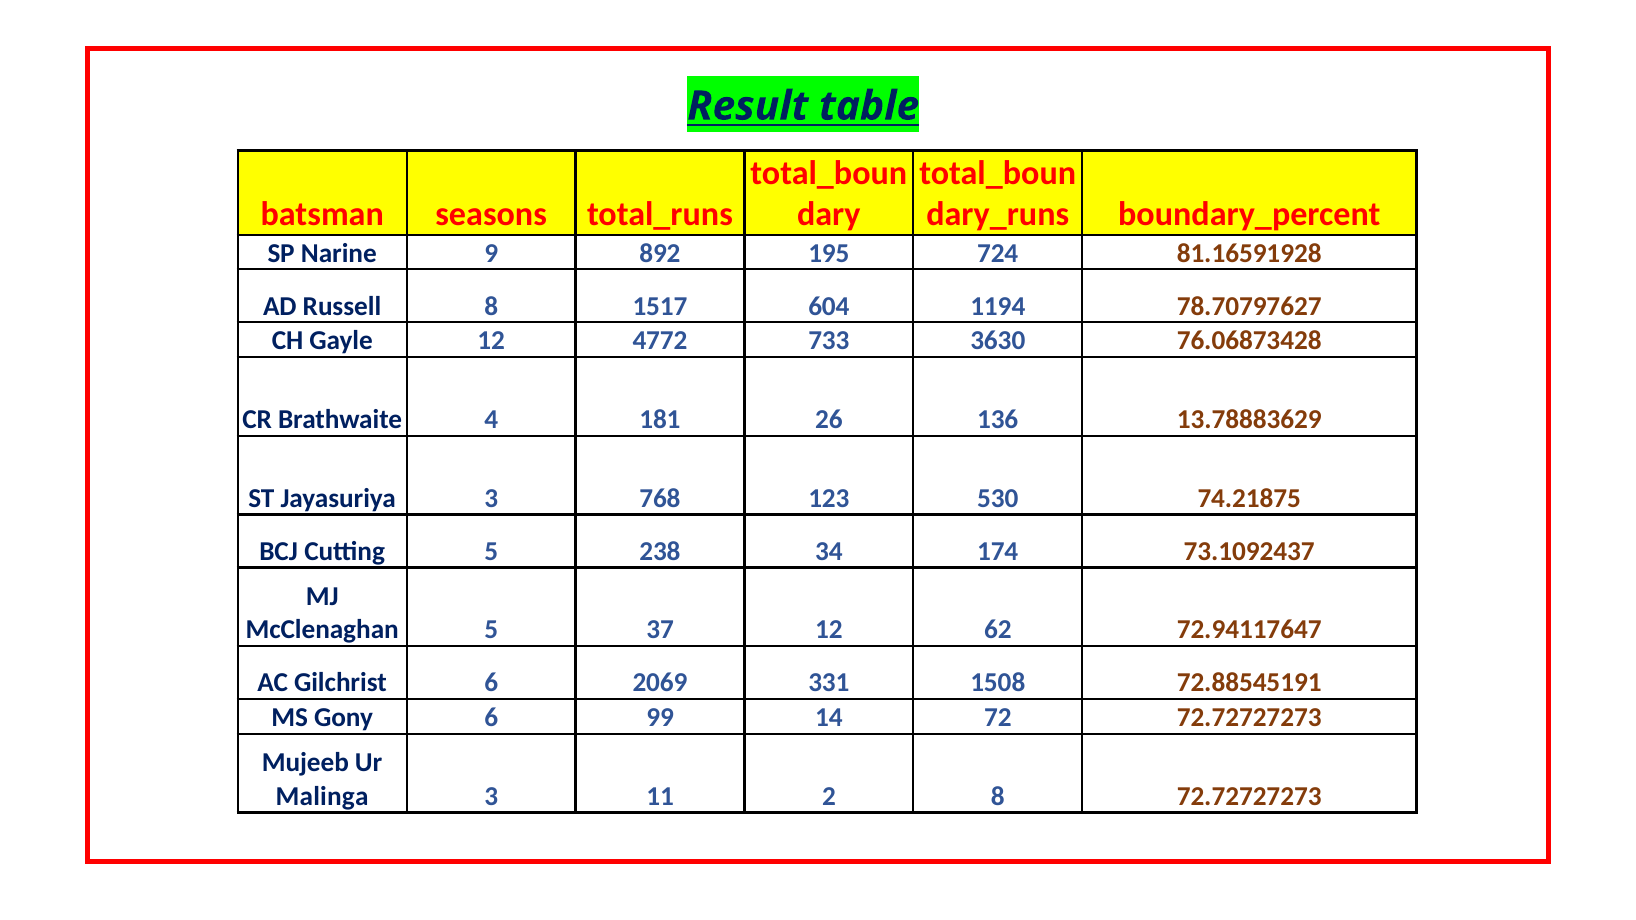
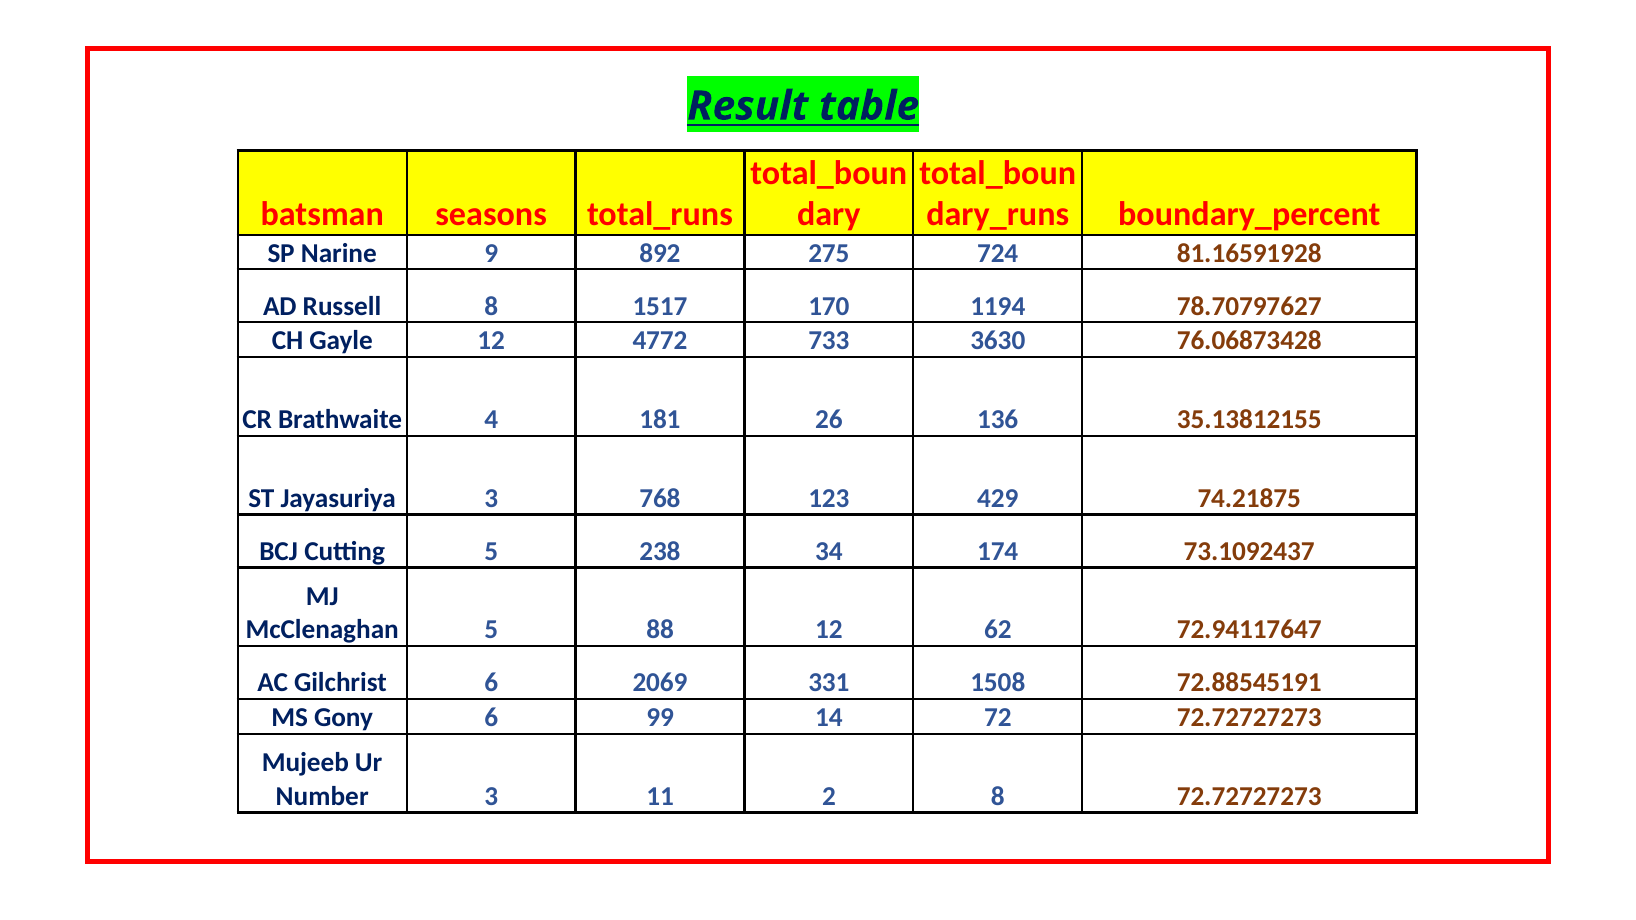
195: 195 -> 275
604: 604 -> 170
13.78883629: 13.78883629 -> 35.13812155
530: 530 -> 429
37: 37 -> 88
Malinga: Malinga -> Number
